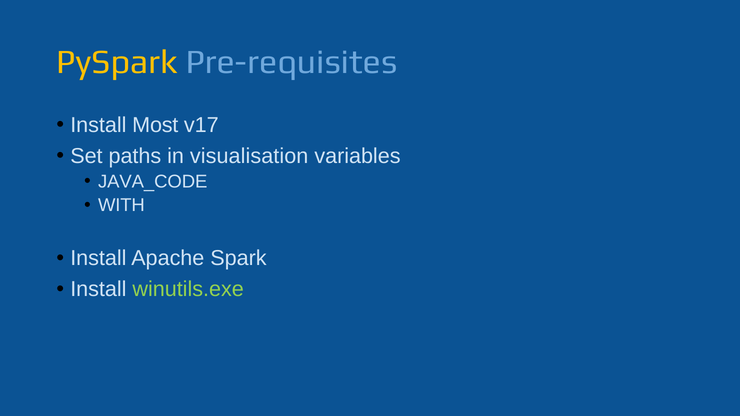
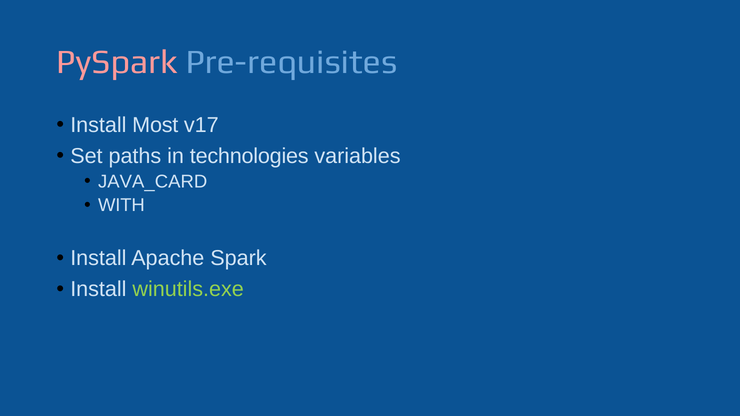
PySpark colour: yellow -> pink
visualisation: visualisation -> technologies
JAVA_CODE: JAVA_CODE -> JAVA_CARD
